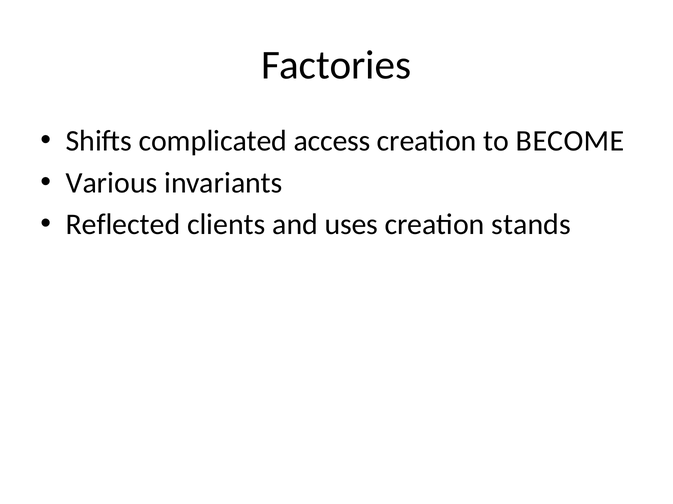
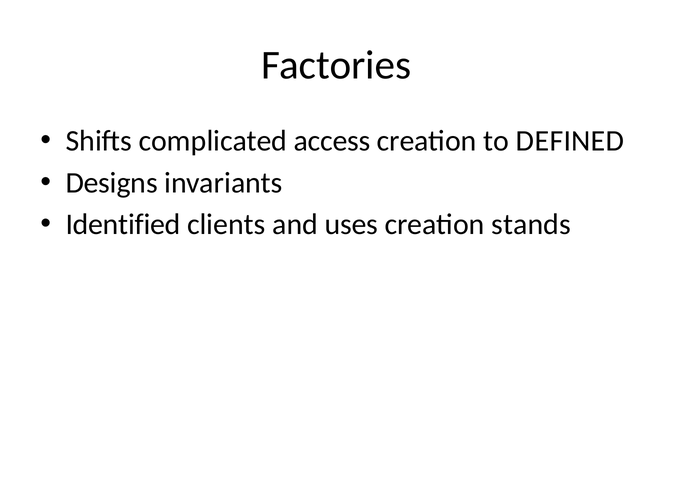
BECOME: BECOME -> DEFINED
Various: Various -> Designs
Reflected: Reflected -> Identified
